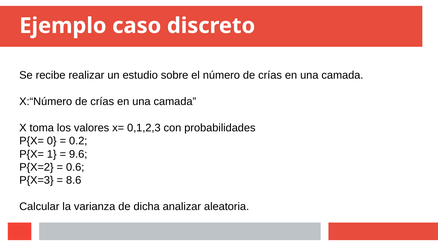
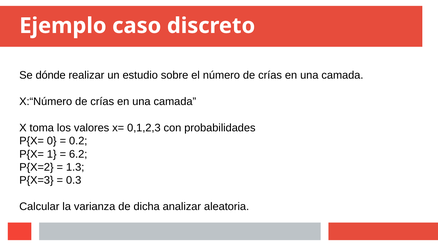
recibe: recibe -> dónde
9.6: 9.6 -> 6.2
0.6: 0.6 -> 1.3
8.6: 8.6 -> 0.3
